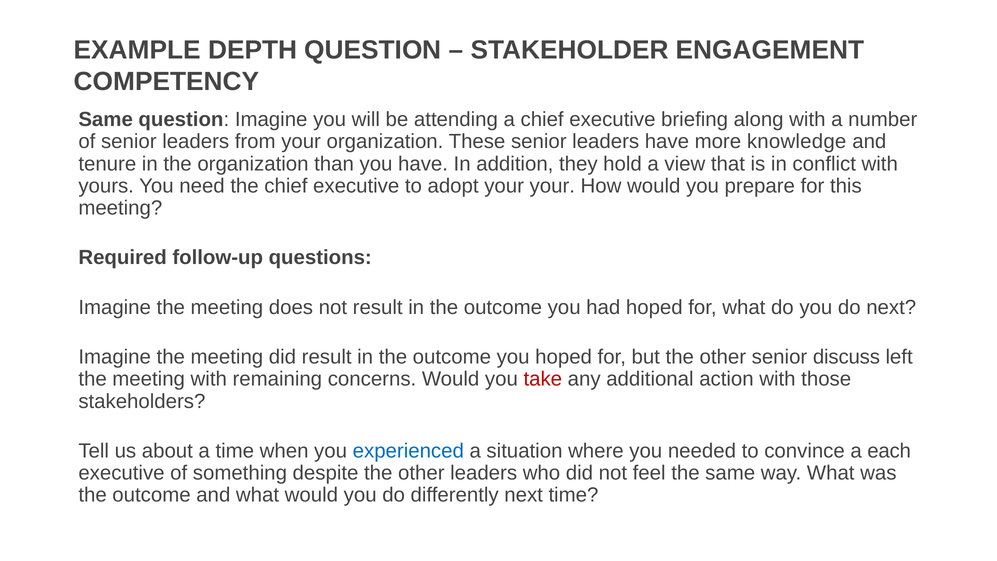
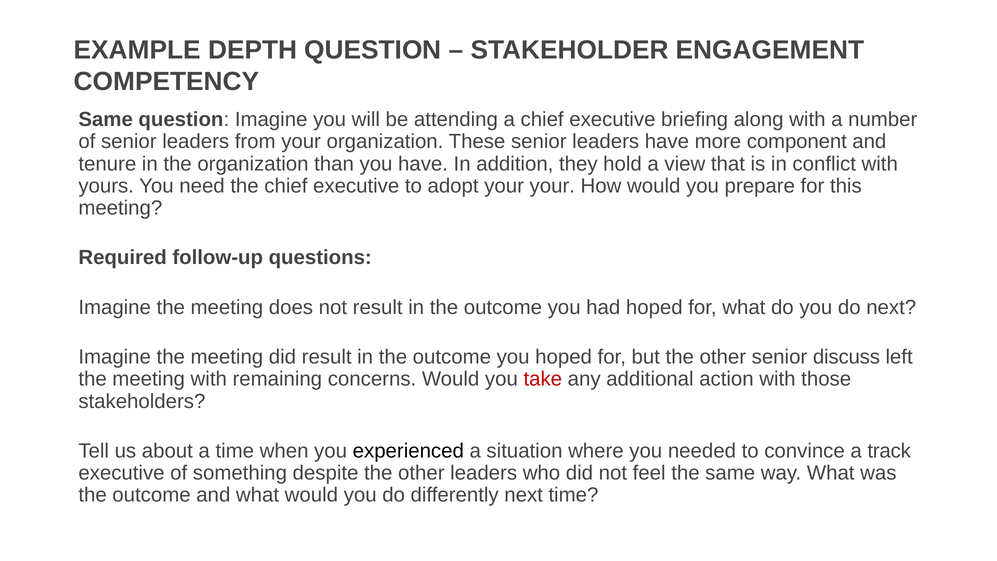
knowledge: knowledge -> component
experienced colour: blue -> black
each: each -> track
